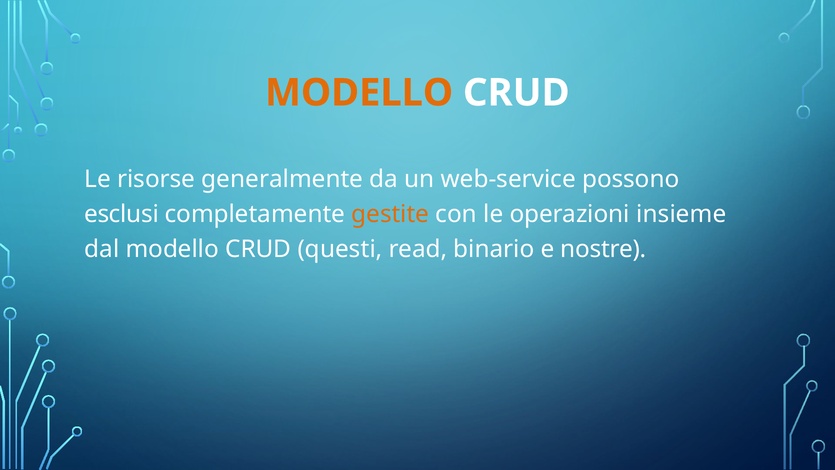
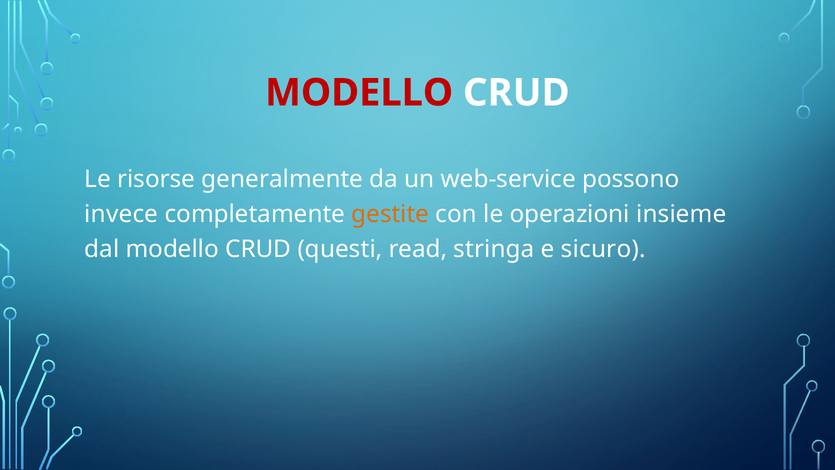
MODELLO at (359, 93) colour: orange -> red
esclusi: esclusi -> invece
binario: binario -> stringa
nostre: nostre -> sicuro
